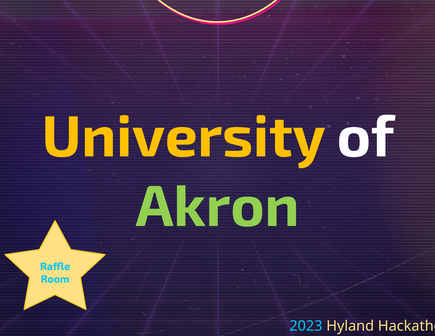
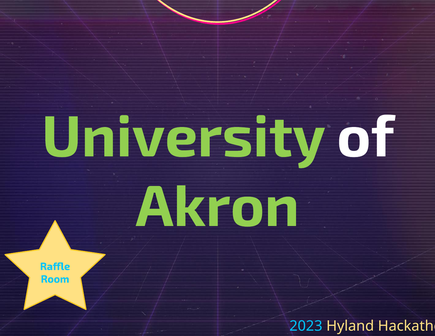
University colour: yellow -> light green
